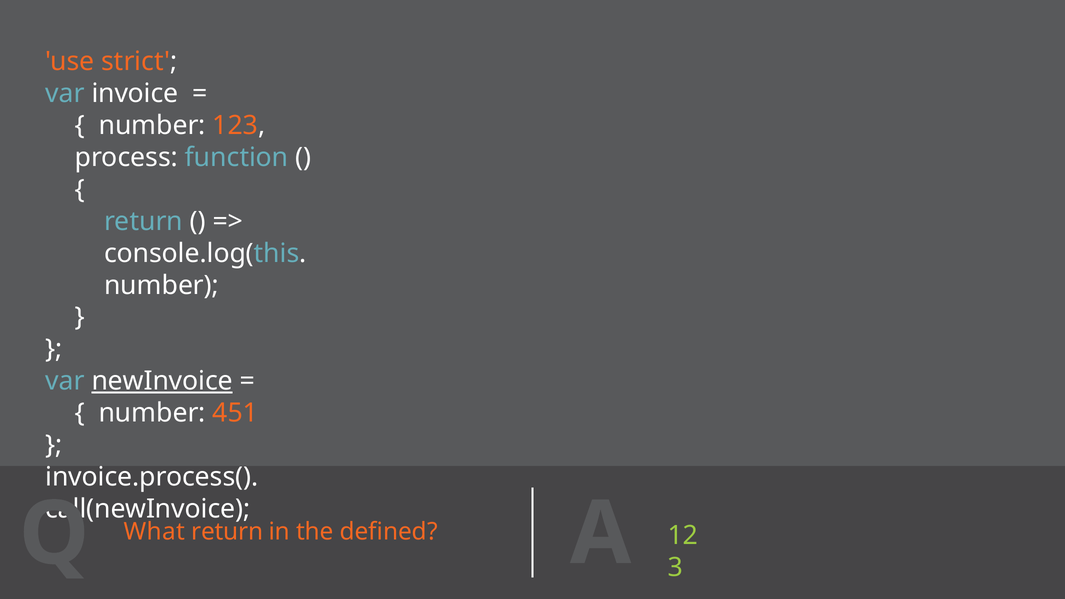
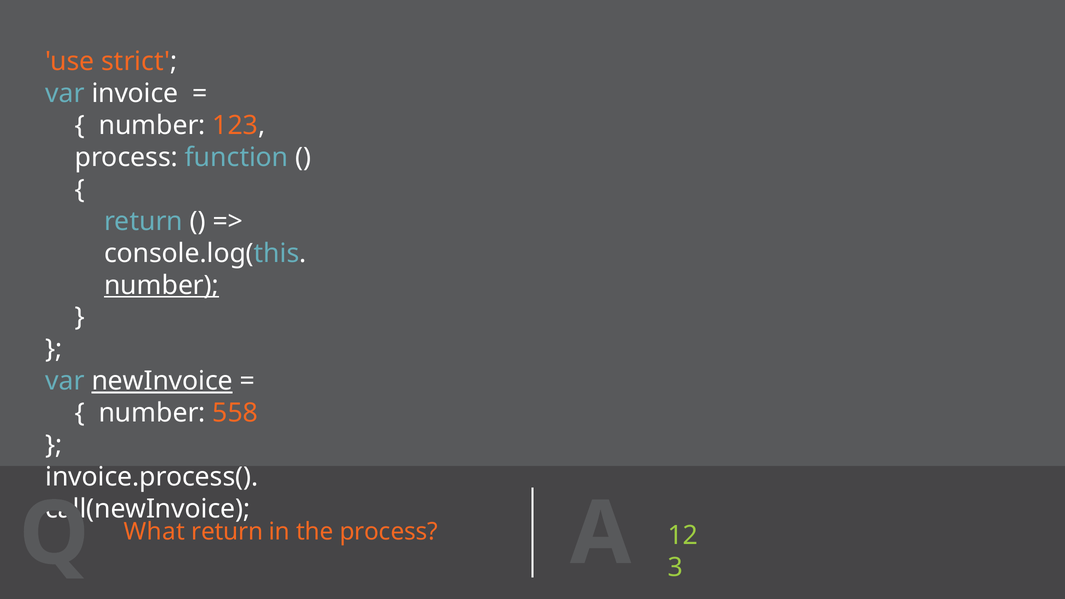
number at (162, 285) underline: none -> present
451: 451 -> 558
the defined: defined -> process
